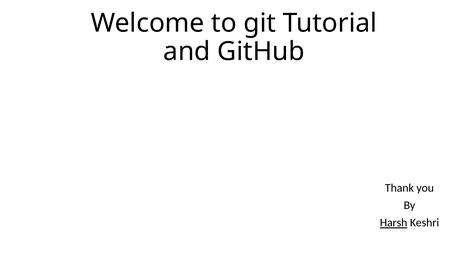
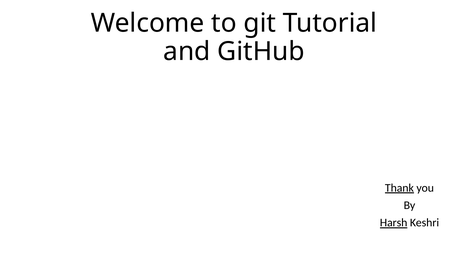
Thank underline: none -> present
